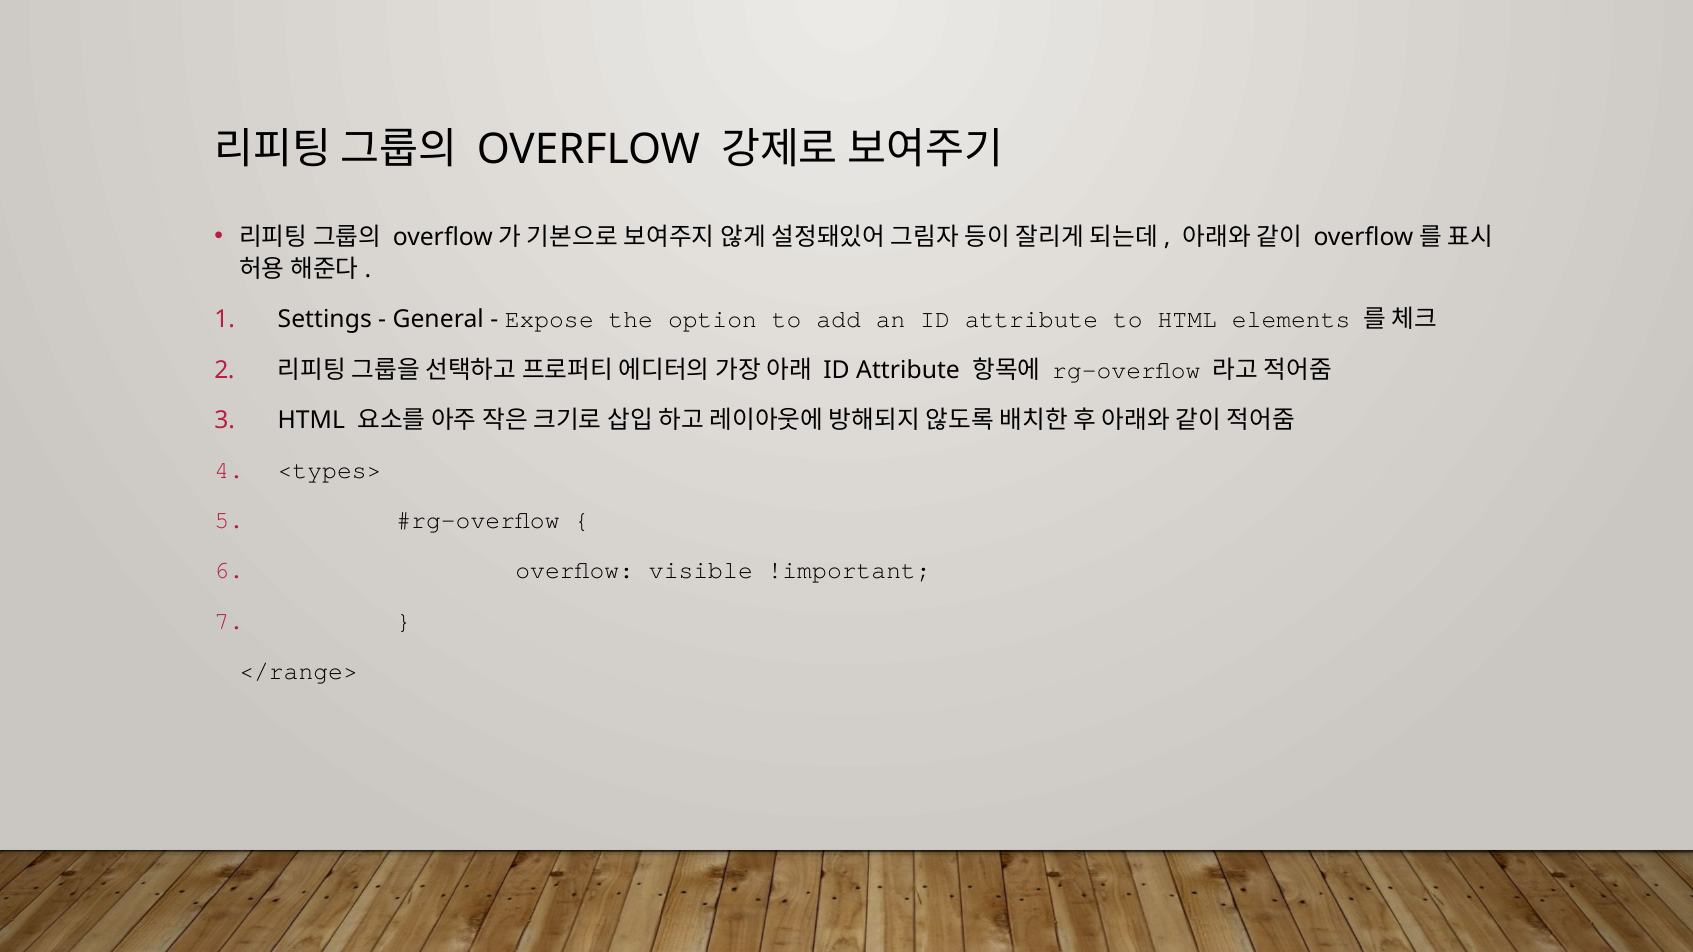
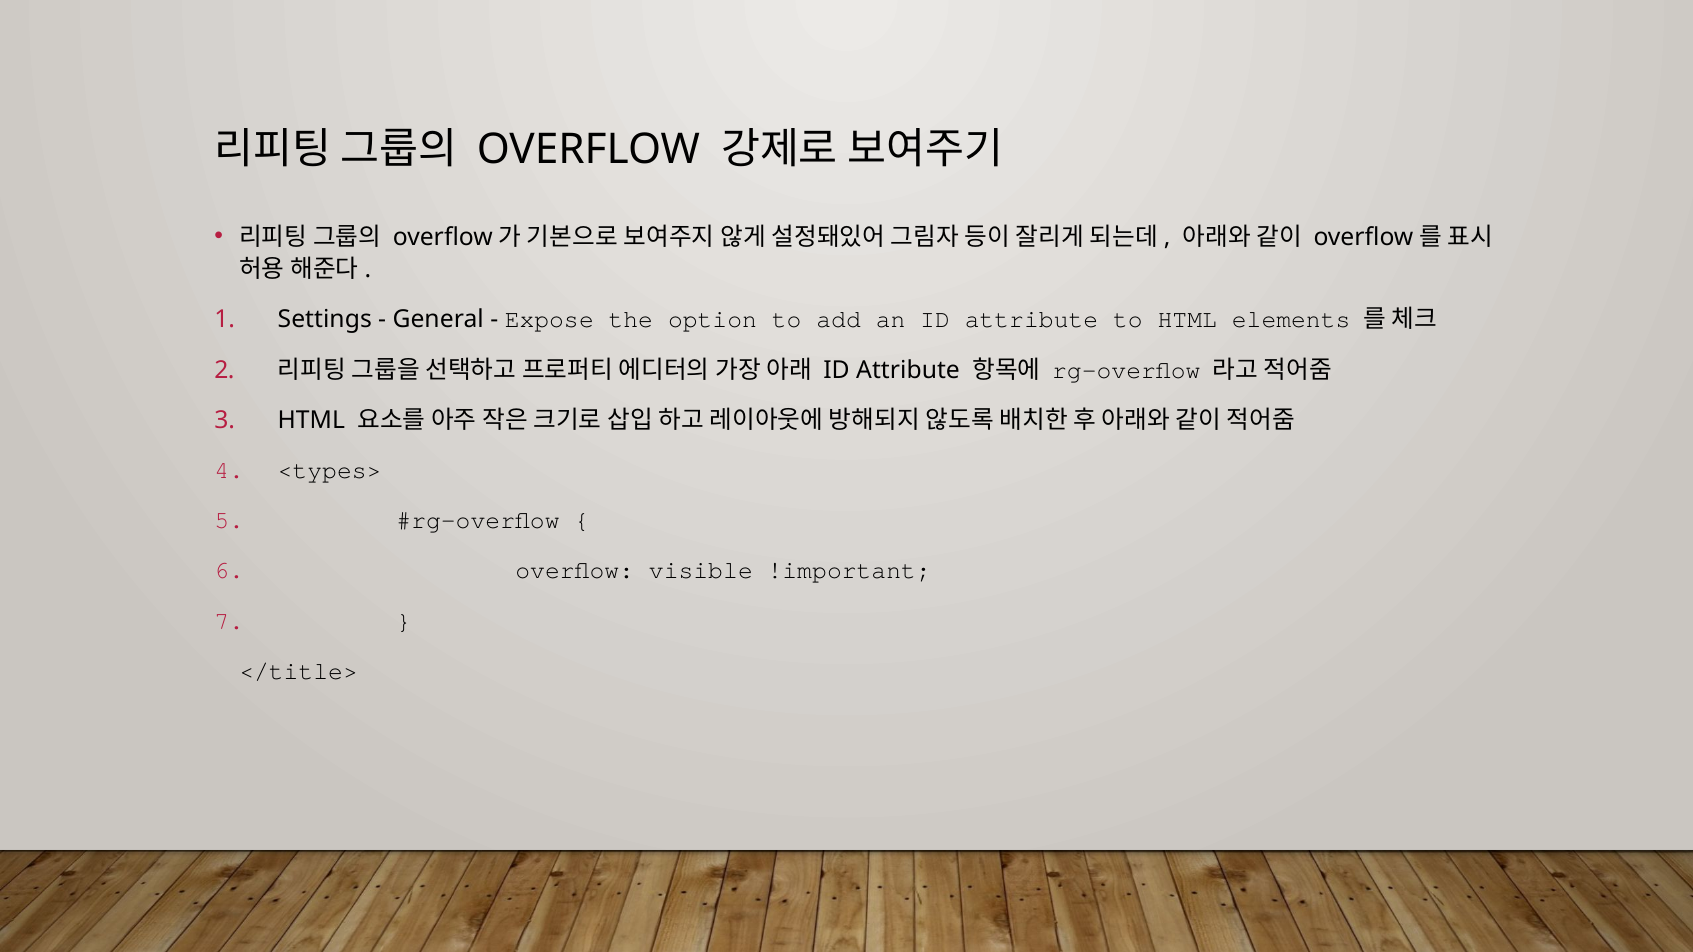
</range>: </range> -> </title>
